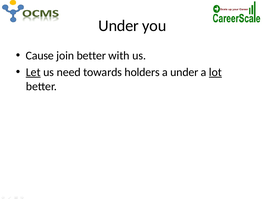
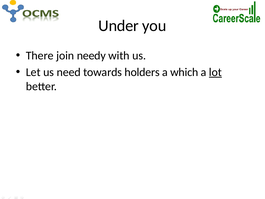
Cause: Cause -> There
join better: better -> needy
Let underline: present -> none
a under: under -> which
